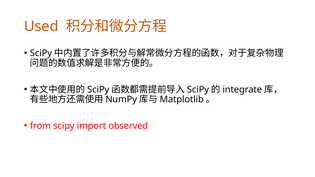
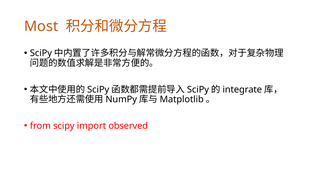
Used: Used -> Most
